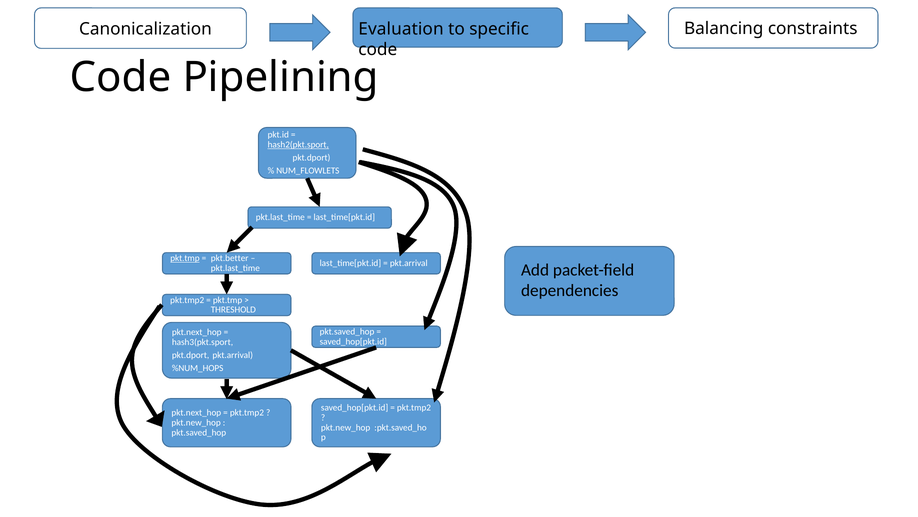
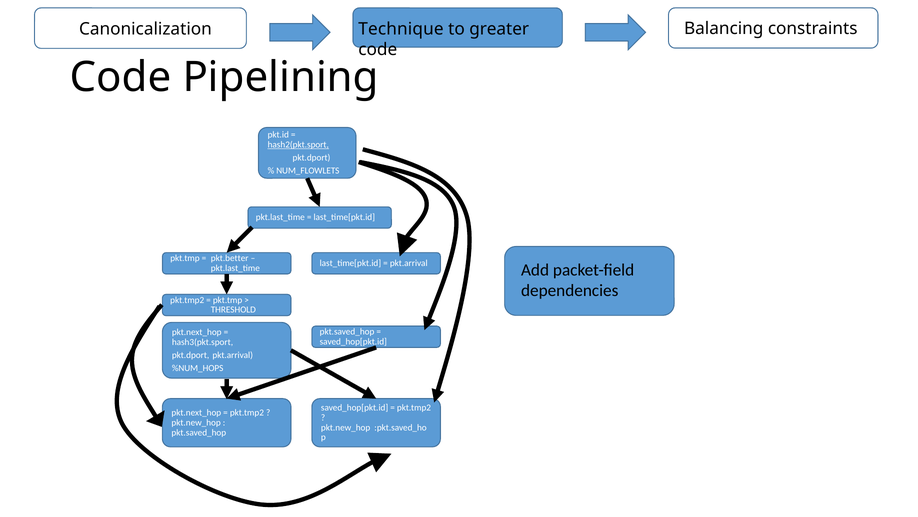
Evaluation: Evaluation -> Technique
specific: specific -> greater
pkt.tmp at (185, 258) underline: present -> none
